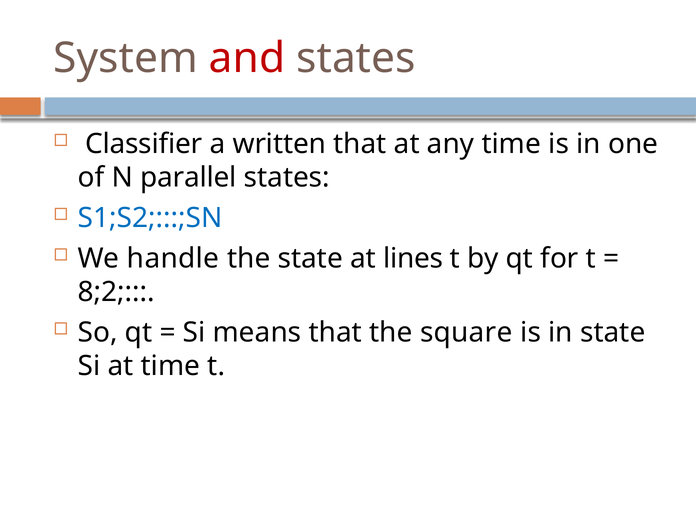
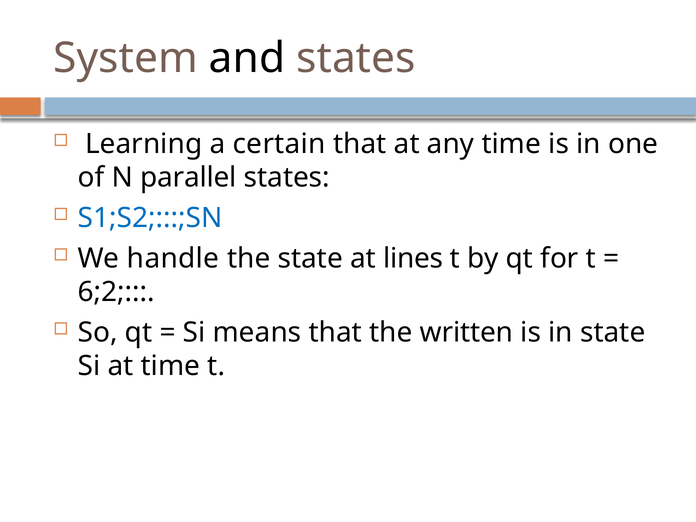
and colour: red -> black
Classifier: Classifier -> Learning
written: written -> certain
8;2: 8;2 -> 6;2
square: square -> written
